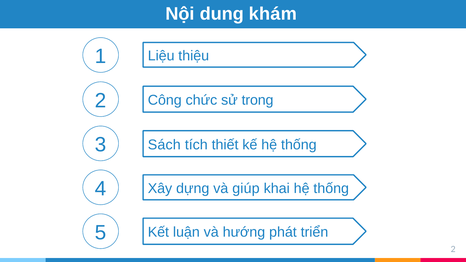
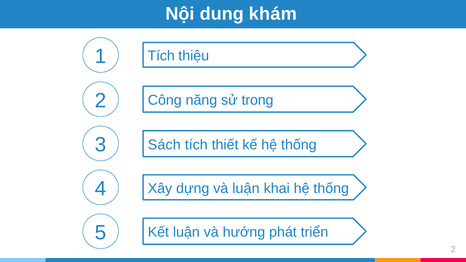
Liệu at (161, 56): Liệu -> Tích
chức: chức -> năng
và giúp: giúp -> luận
